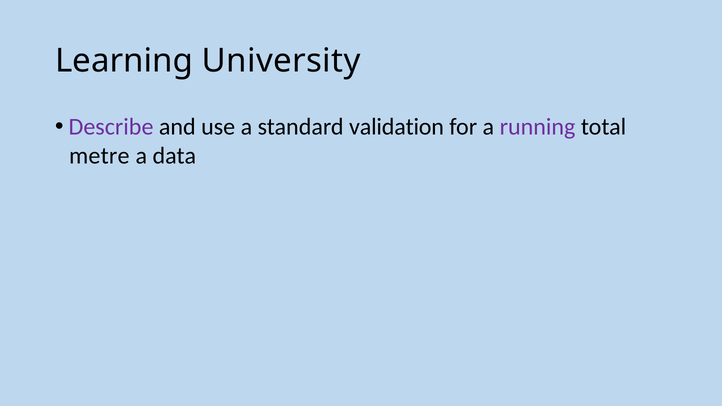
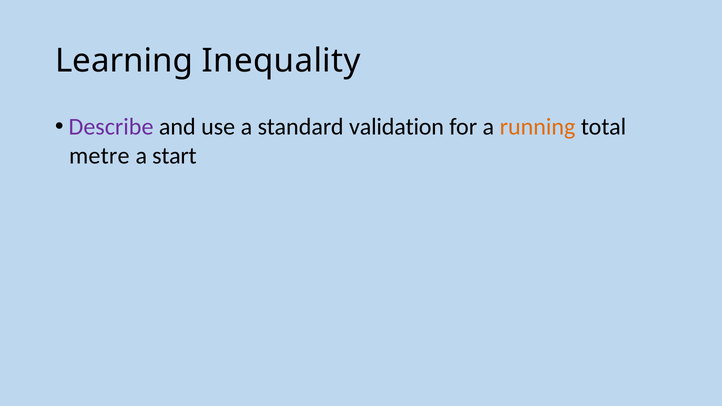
University: University -> Inequality
running colour: purple -> orange
data: data -> start
